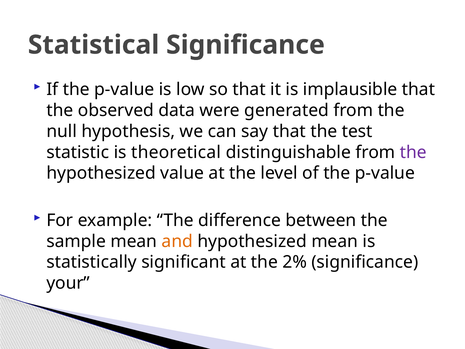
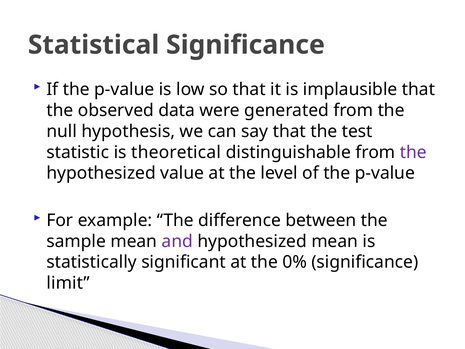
and colour: orange -> purple
2%: 2% -> 0%
your: your -> limit
